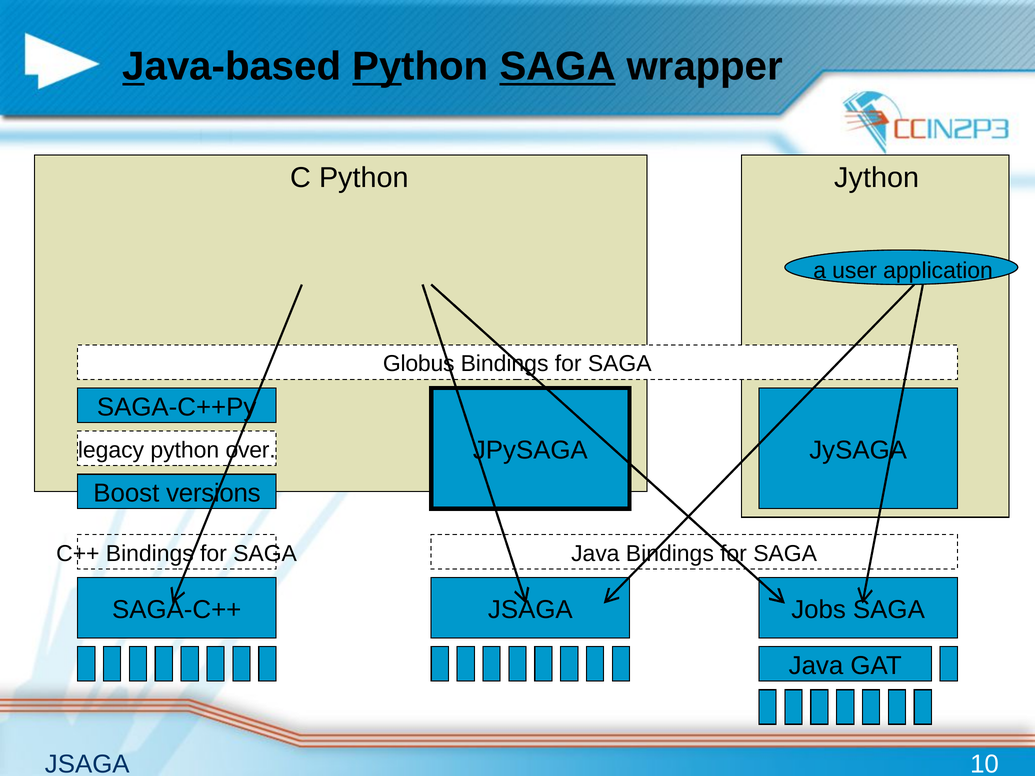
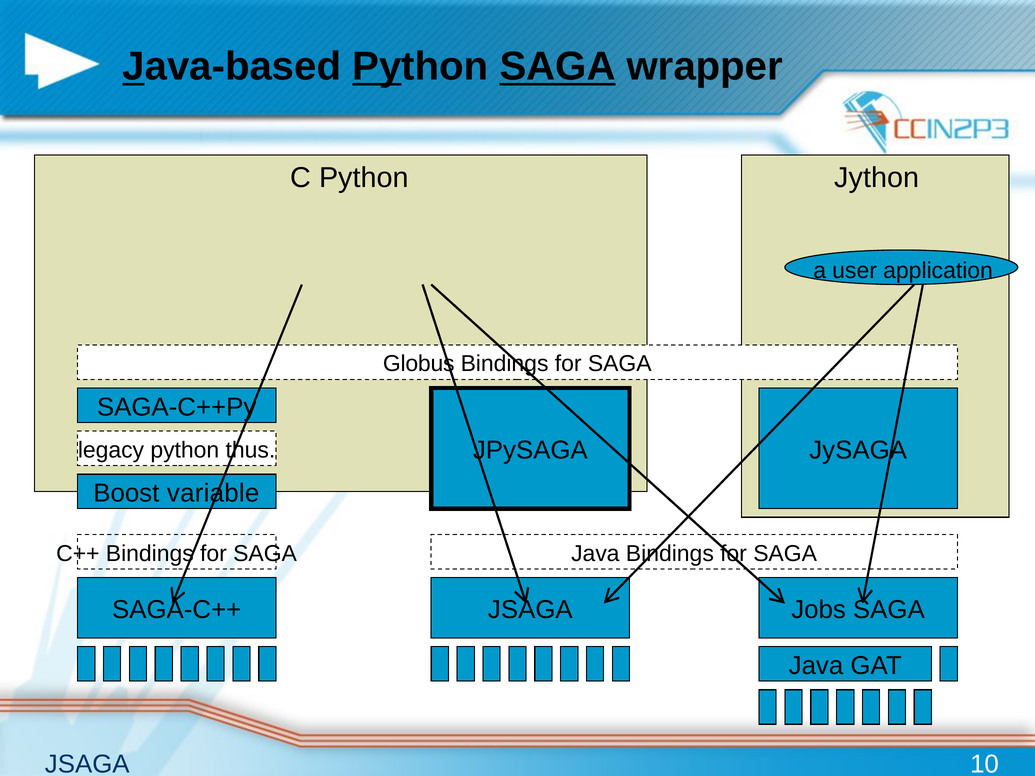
over: over -> thus
versions: versions -> variable
